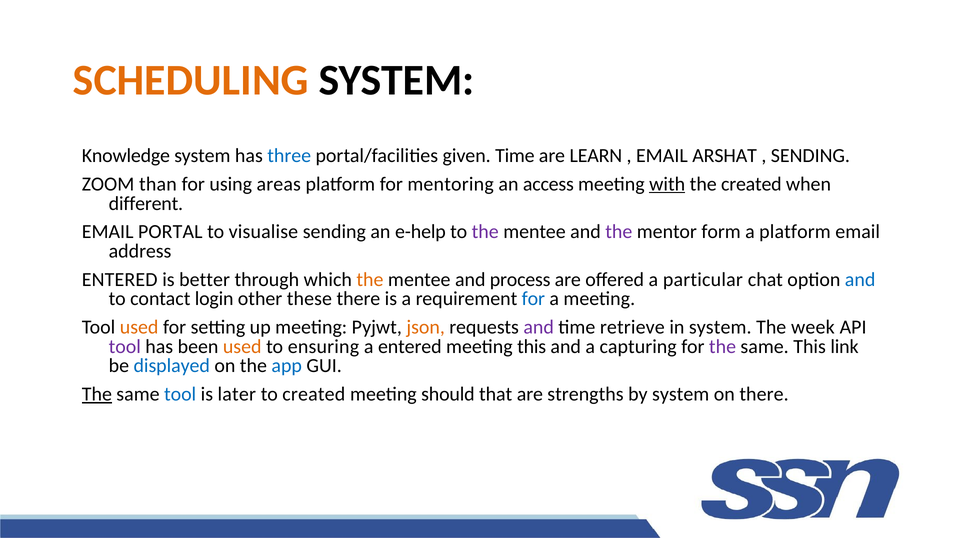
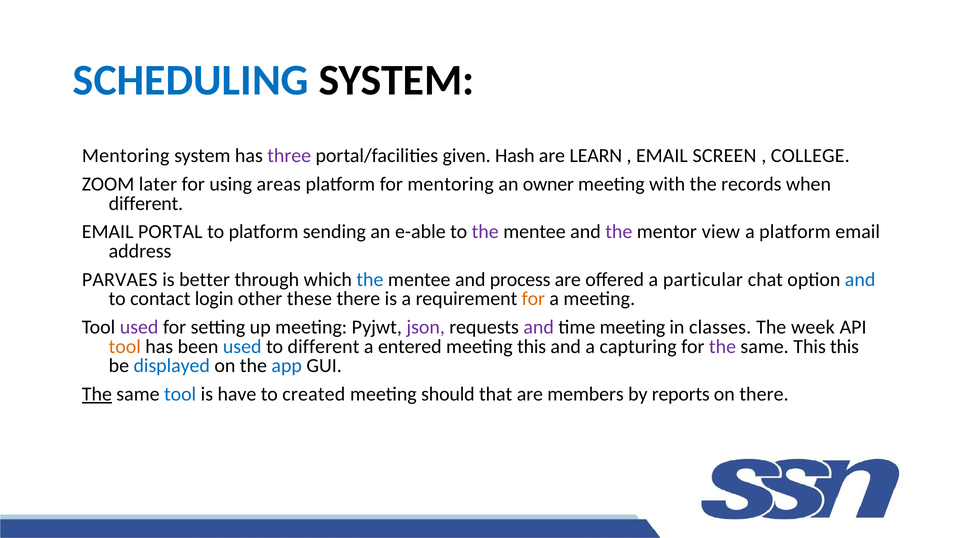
SCHEDULING colour: orange -> blue
Knowledge at (126, 156): Knowledge -> Mentoring
three colour: blue -> purple
given Time: Time -> Hash
ARSHAT: ARSHAT -> SCREEN
SENDING at (810, 156): SENDING -> COLLEGE
than: than -> later
access: access -> owner
with underline: present -> none
the created: created -> records
to visualise: visualise -> platform
e-help: e-help -> e-able
form: form -> view
ENTERED at (120, 279): ENTERED -> PARVAES
the at (370, 279) colour: orange -> blue
for at (533, 299) colour: blue -> orange
used at (139, 327) colour: orange -> purple
json colour: orange -> purple
time retrieve: retrieve -> meeting
in system: system -> classes
tool at (125, 346) colour: purple -> orange
used at (242, 346) colour: orange -> blue
to ensuring: ensuring -> different
This link: link -> this
later: later -> have
strengths: strengths -> members
by system: system -> reports
